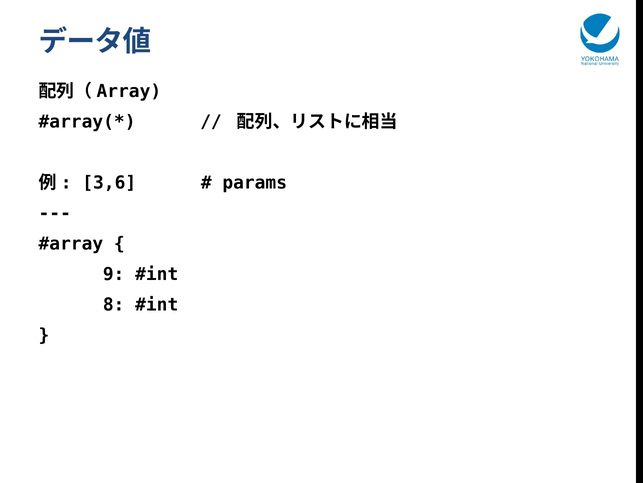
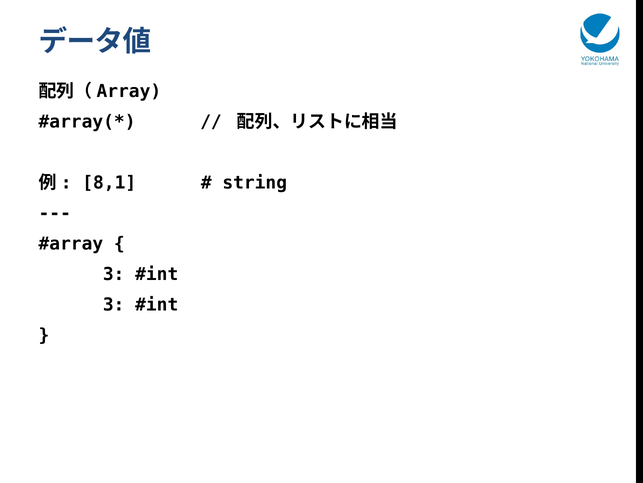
3,6: 3,6 -> 8,1
params: params -> string
9 at (114, 274): 9 -> 3
8 at (114, 304): 8 -> 3
